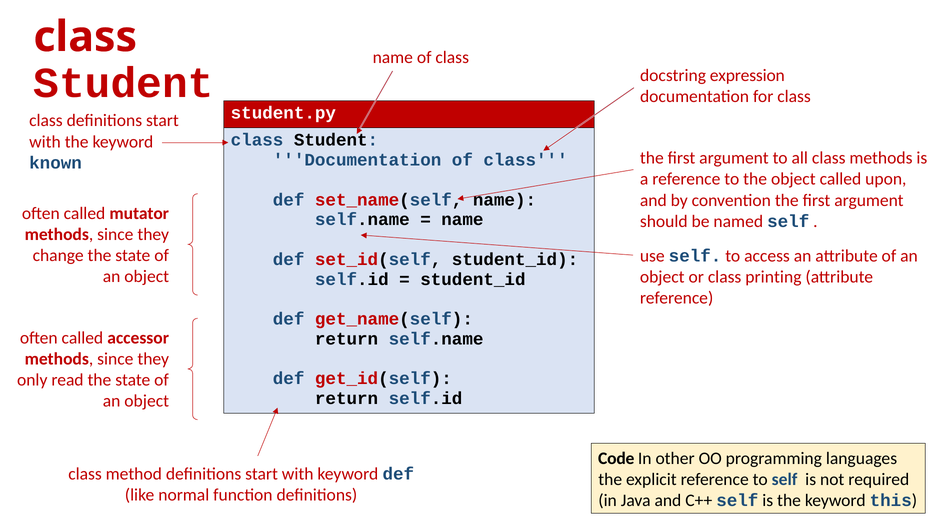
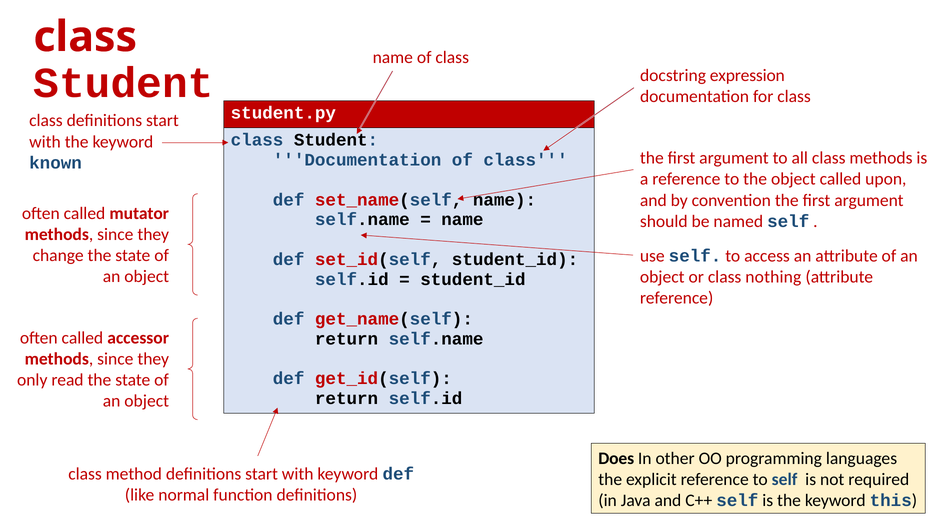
printing: printing -> nothing
Code: Code -> Does
